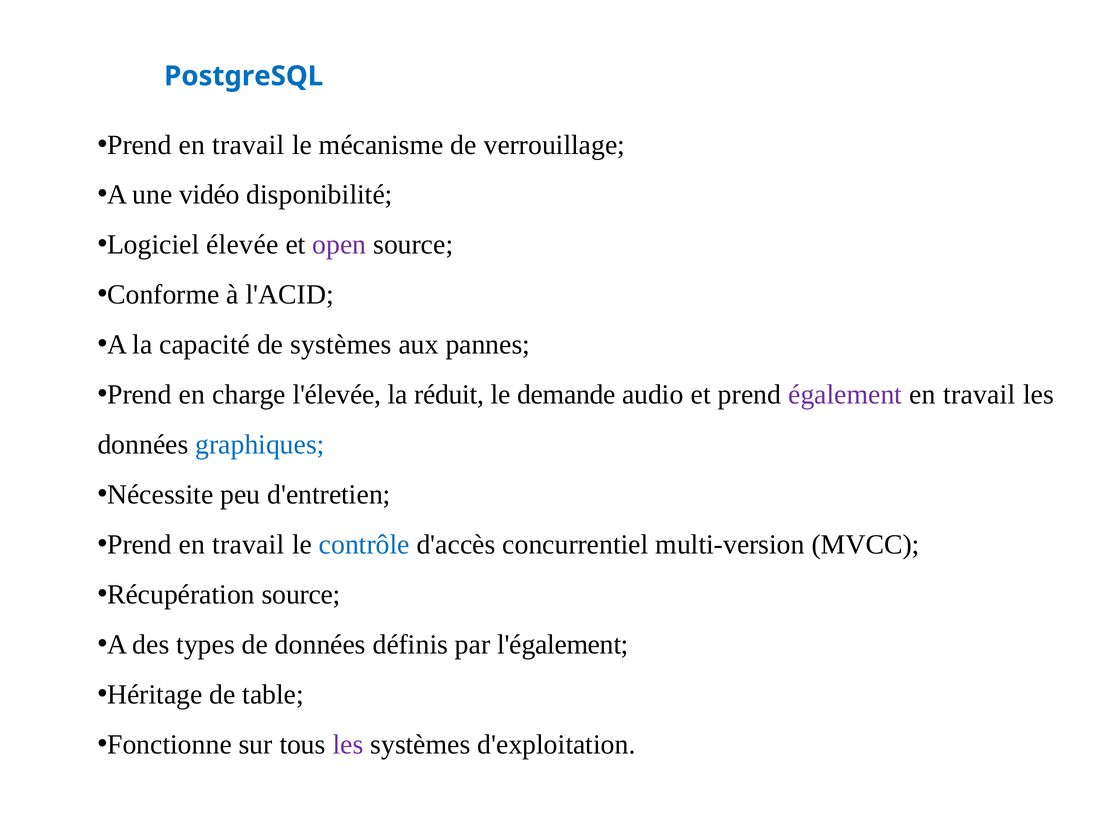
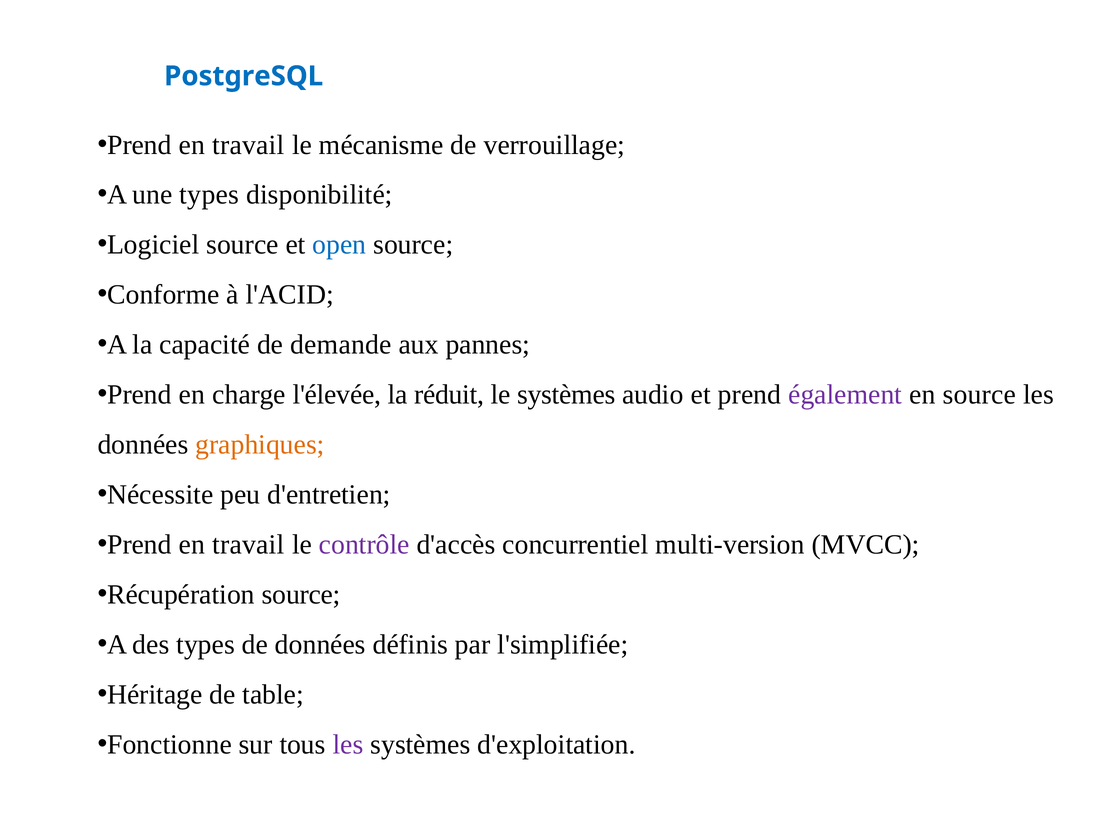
une vidéo: vidéo -> types
Logiciel élevée: élevée -> source
open colour: purple -> blue
de systèmes: systèmes -> demande
le demande: demande -> systèmes
travail at (979, 395): travail -> source
graphiques colour: blue -> orange
contrôle colour: blue -> purple
l'également: l'également -> l'simplifiée
